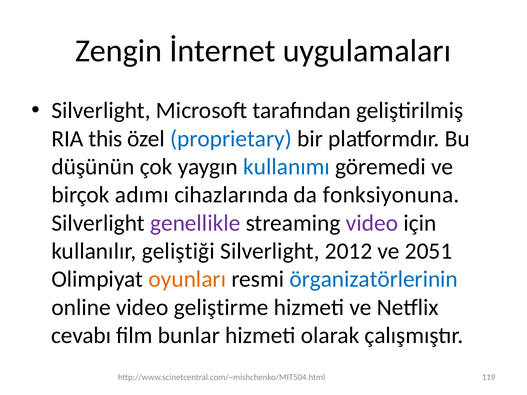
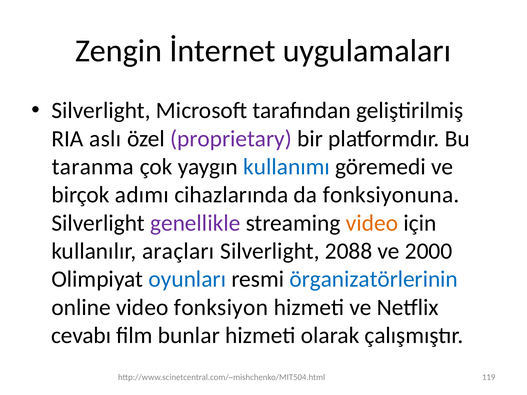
this: this -> aslı
proprietary colour: blue -> purple
düşünün: düşünün -> taranma
video at (372, 223) colour: purple -> orange
geliştiği: geliştiği -> araçları
2012: 2012 -> 2088
2051: 2051 -> 2000
oyunları colour: orange -> blue
geliştirme: geliştirme -> fonksiyon
